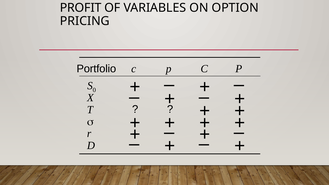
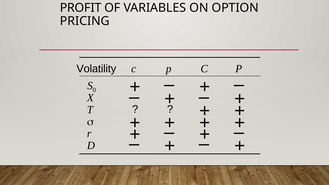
Portfolio: Portfolio -> Volatility
